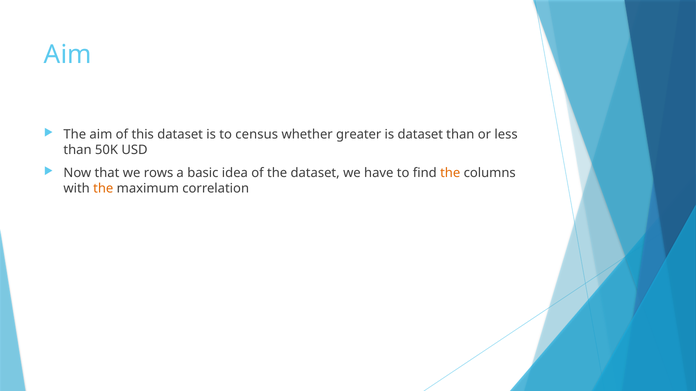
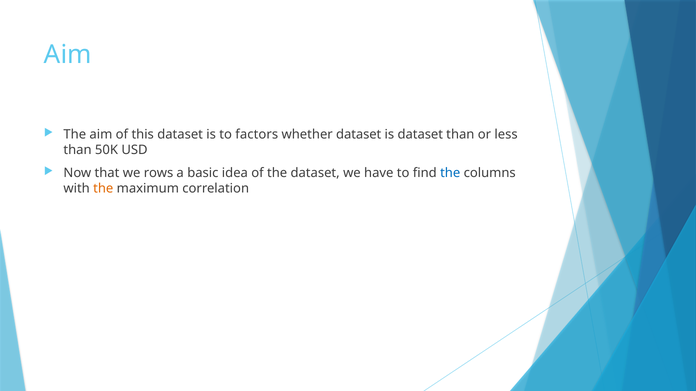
census: census -> factors
whether greater: greater -> dataset
the at (450, 173) colour: orange -> blue
